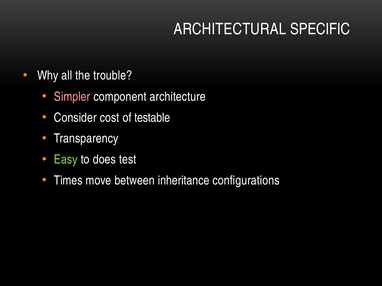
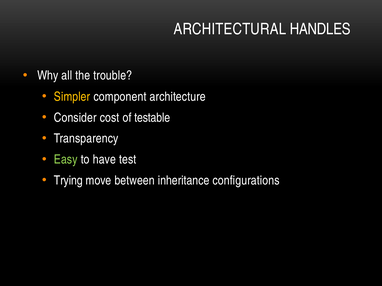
SPECIFIC: SPECIFIC -> HANDLES
Simpler colour: pink -> yellow
does: does -> have
Times: Times -> Trying
